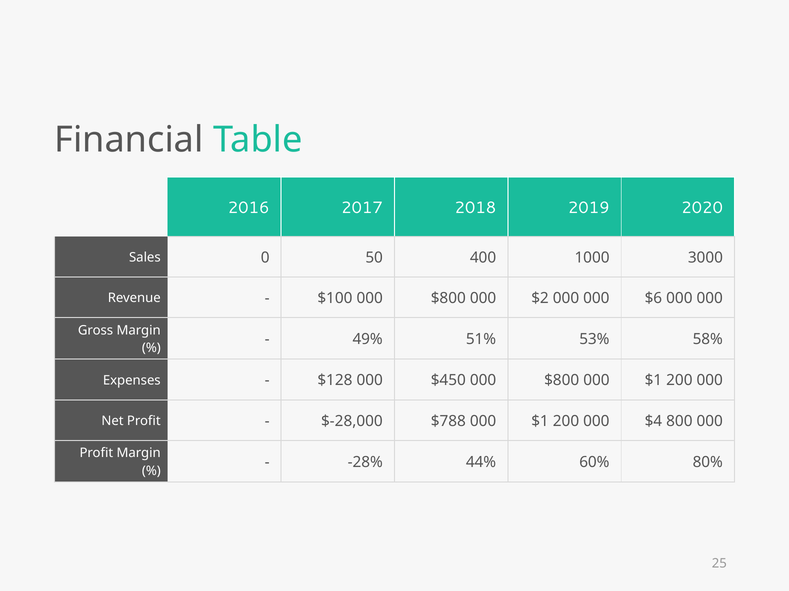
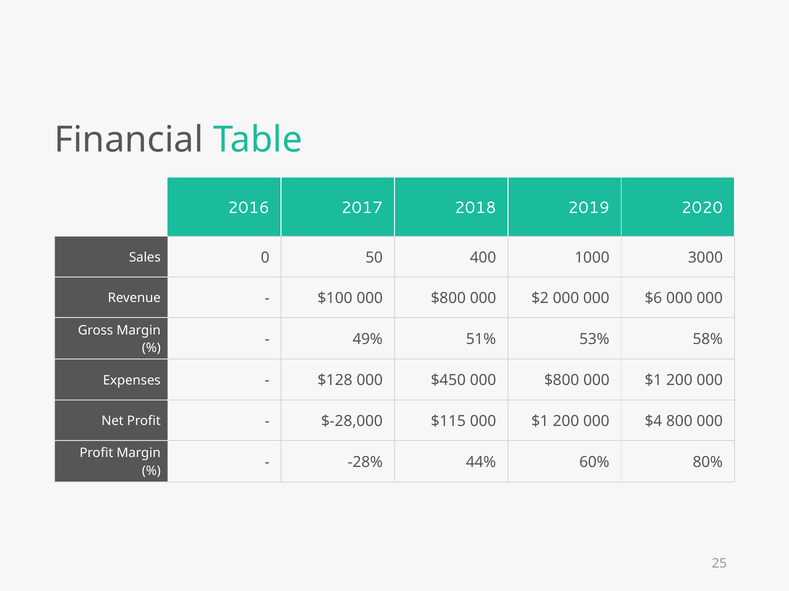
$788: $788 -> $115
